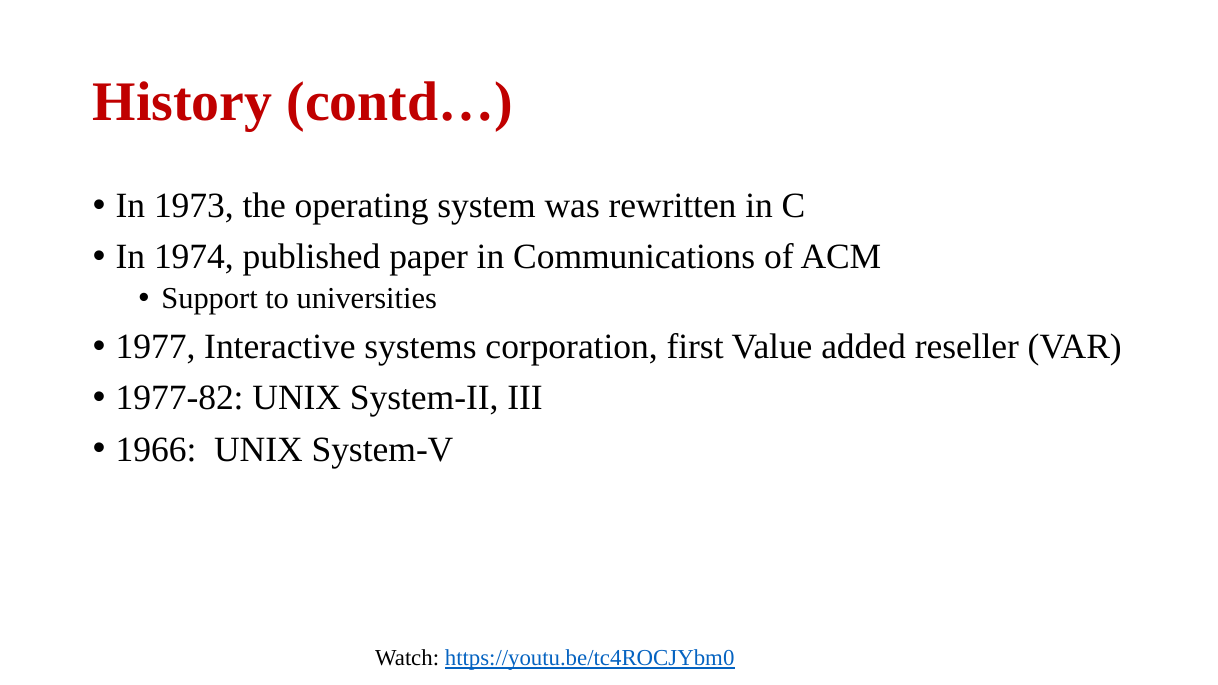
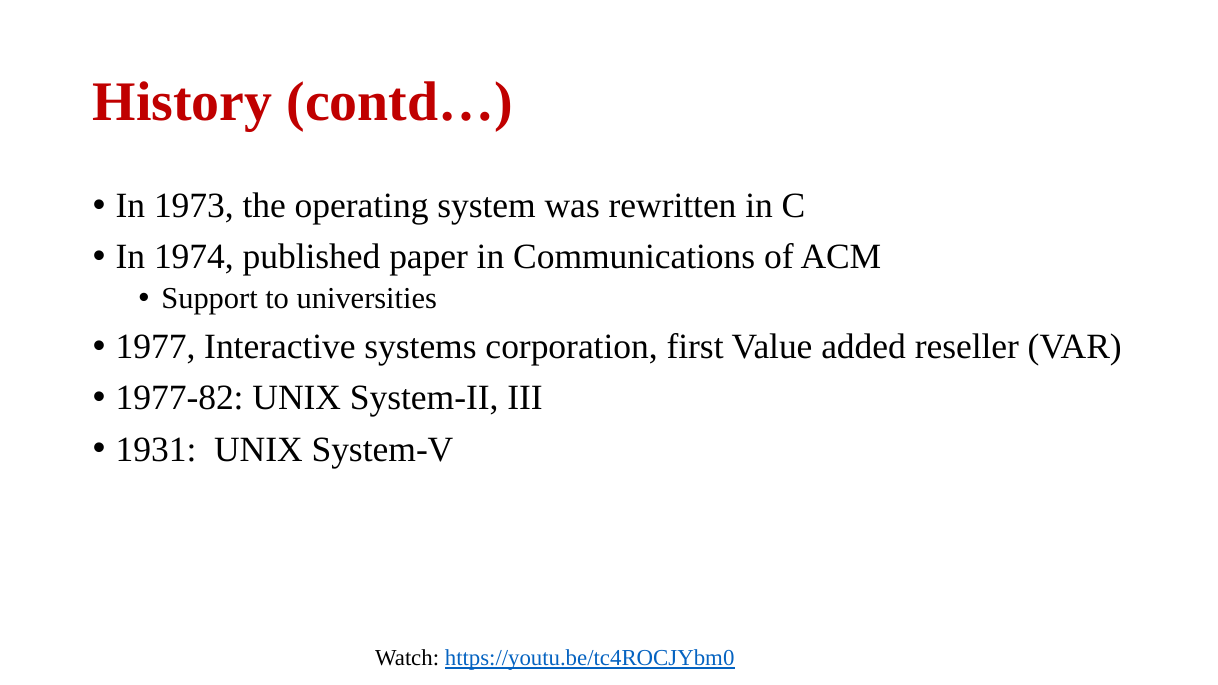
1966: 1966 -> 1931
